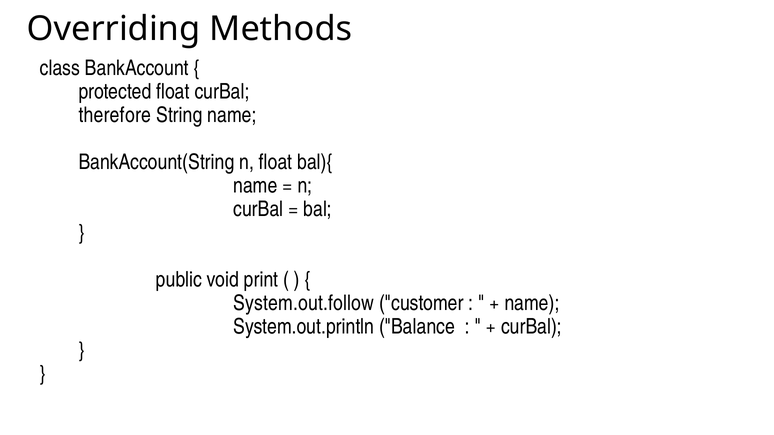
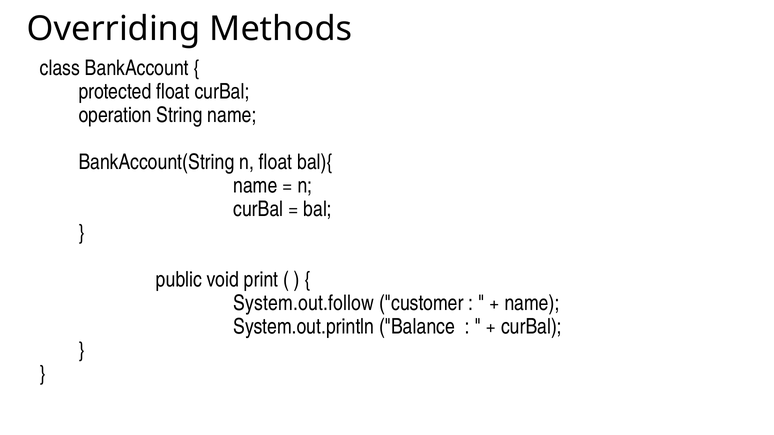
therefore: therefore -> operation
